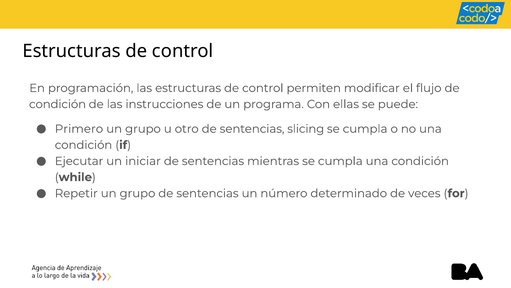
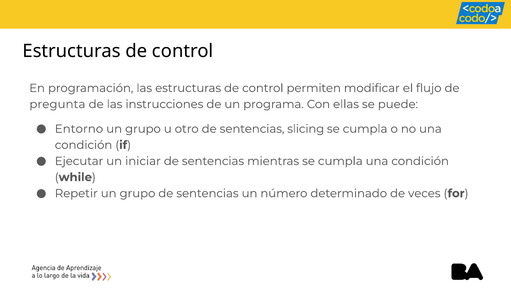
condición at (58, 104): condición -> pregunta
Primero: Primero -> Entorno
